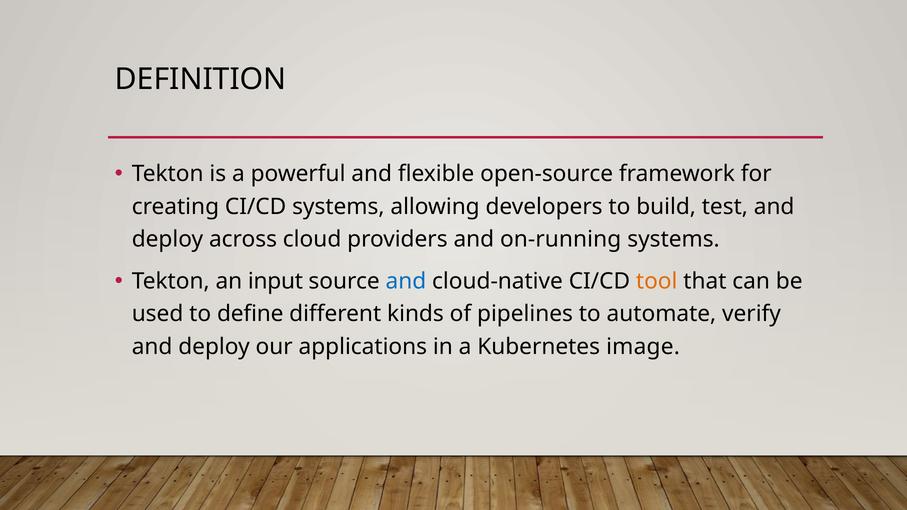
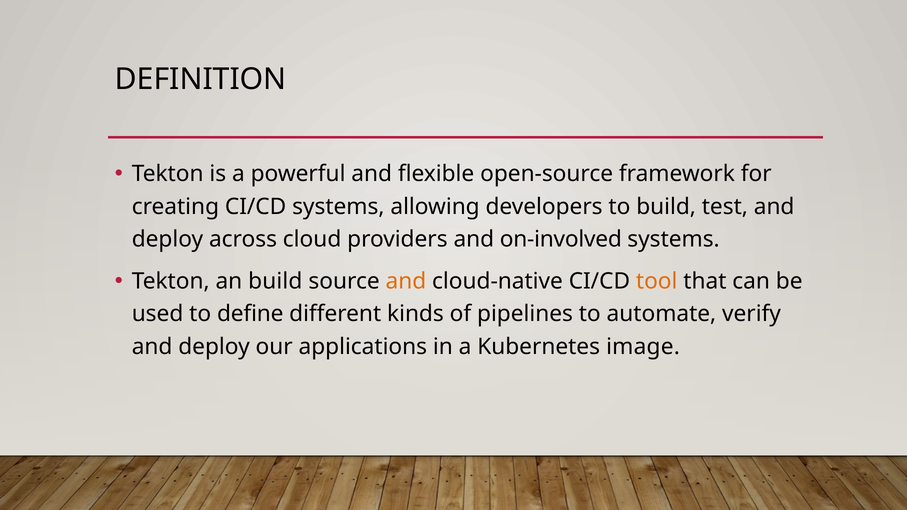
on-running: on-running -> on-involved
an input: input -> build
and at (406, 281) colour: blue -> orange
